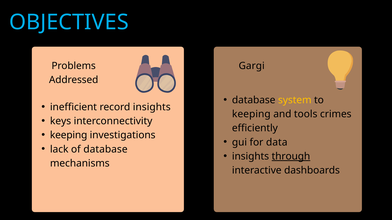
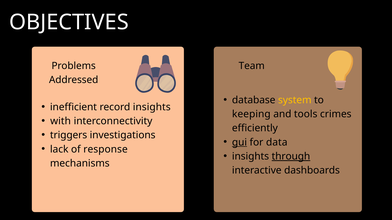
OBJECTIVES colour: light blue -> white
Gargi: Gargi -> Team
keys: keys -> with
keeping at (69, 135): keeping -> triggers
gui underline: none -> present
of database: database -> response
